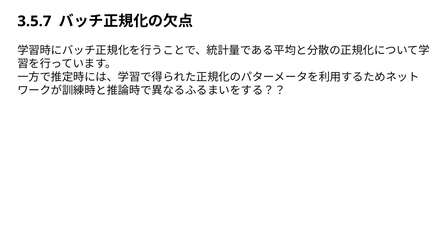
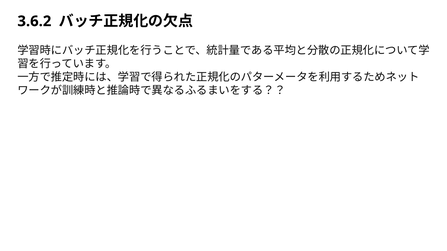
3.5.7: 3.5.7 -> 3.6.2
